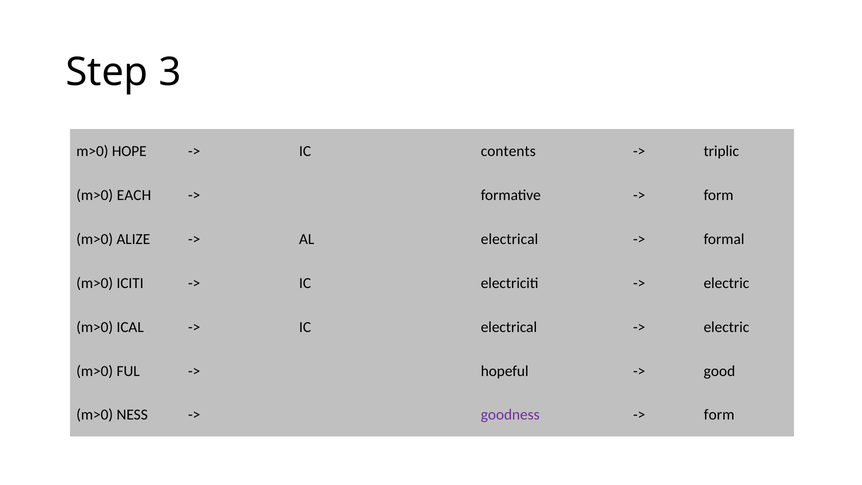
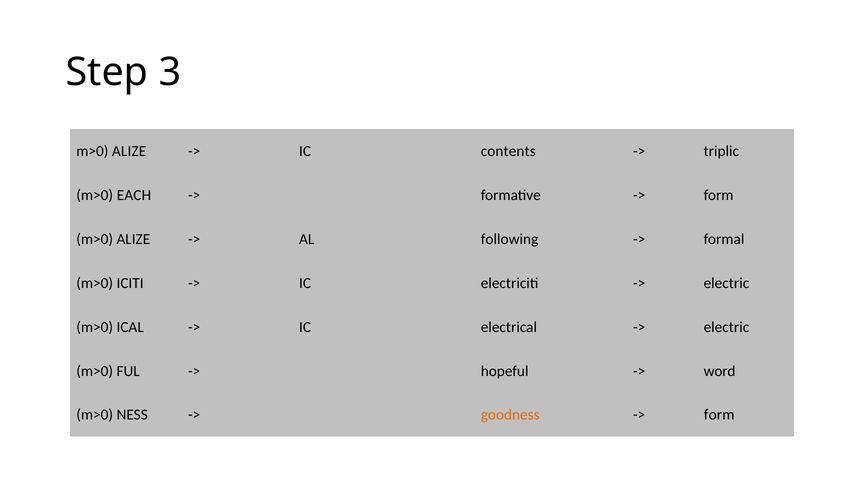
HOPE at (129, 151): HOPE -> ALIZE
AL electrical: electrical -> following
good: good -> word
goodness colour: purple -> orange
